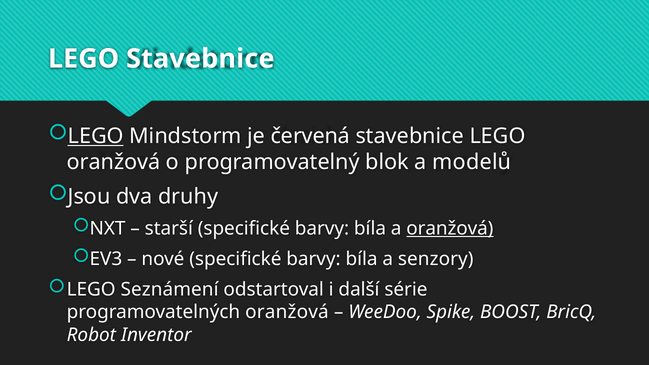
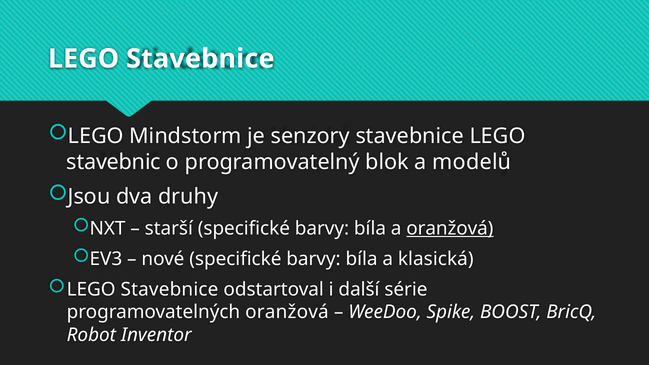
LEGO at (96, 136) underline: present -> none
červená: červená -> senzory
oranžová at (114, 162): oranžová -> stavebnic
senzory: senzory -> klasická
Seznámení at (170, 290): Seznámení -> Stavebnice
